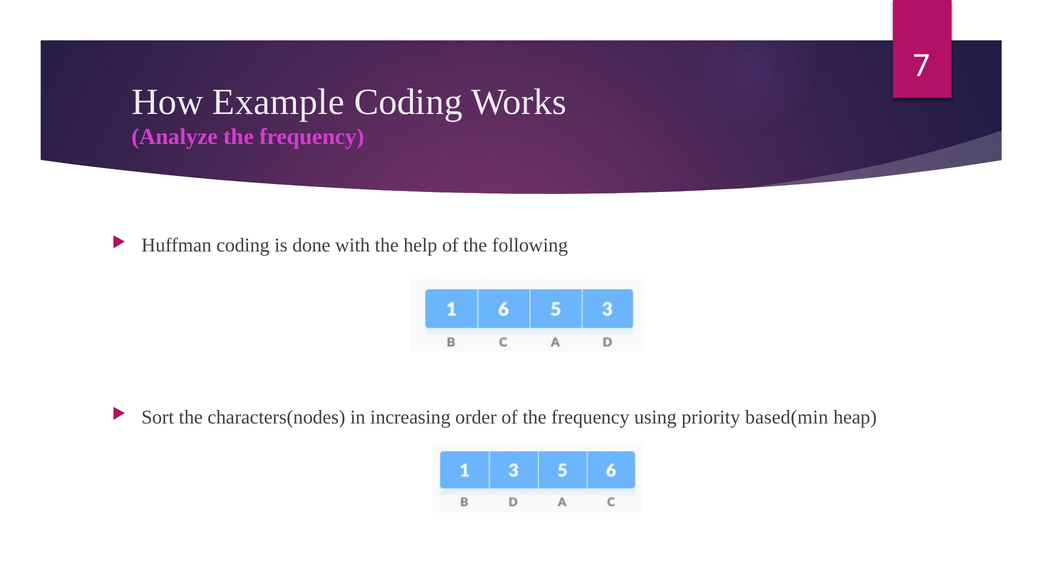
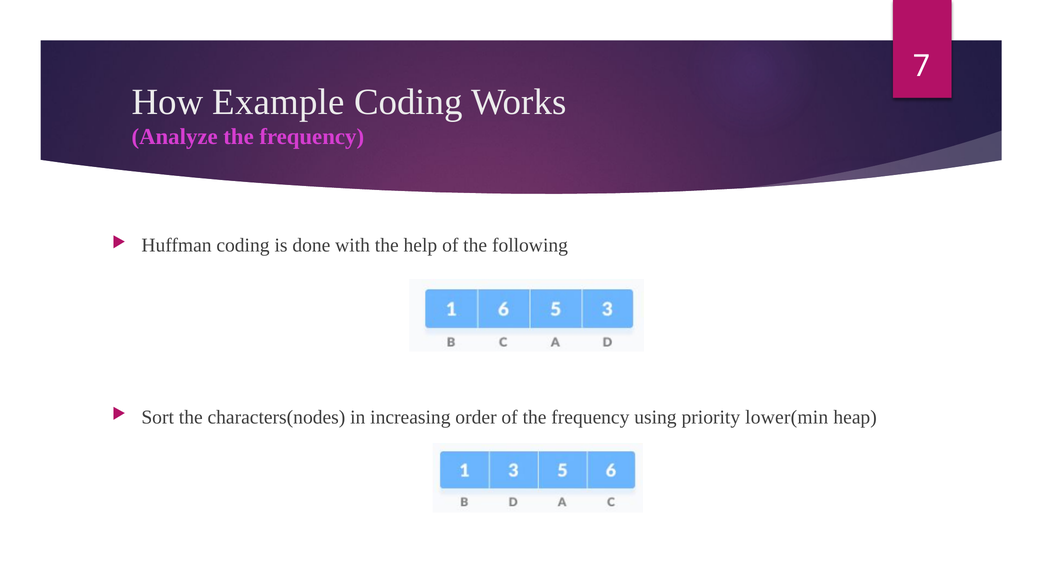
based(min: based(min -> lower(min
